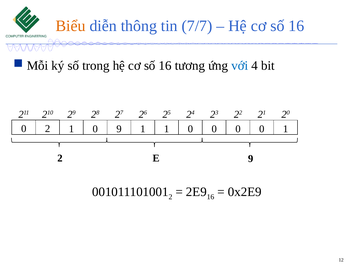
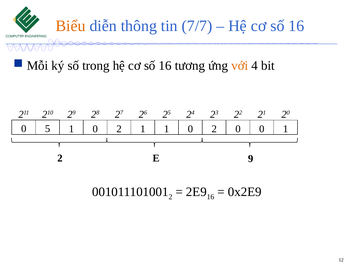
với colour: blue -> orange
0 2: 2 -> 5
9 at (119, 129): 9 -> 2
1 1 0 0: 0 -> 2
